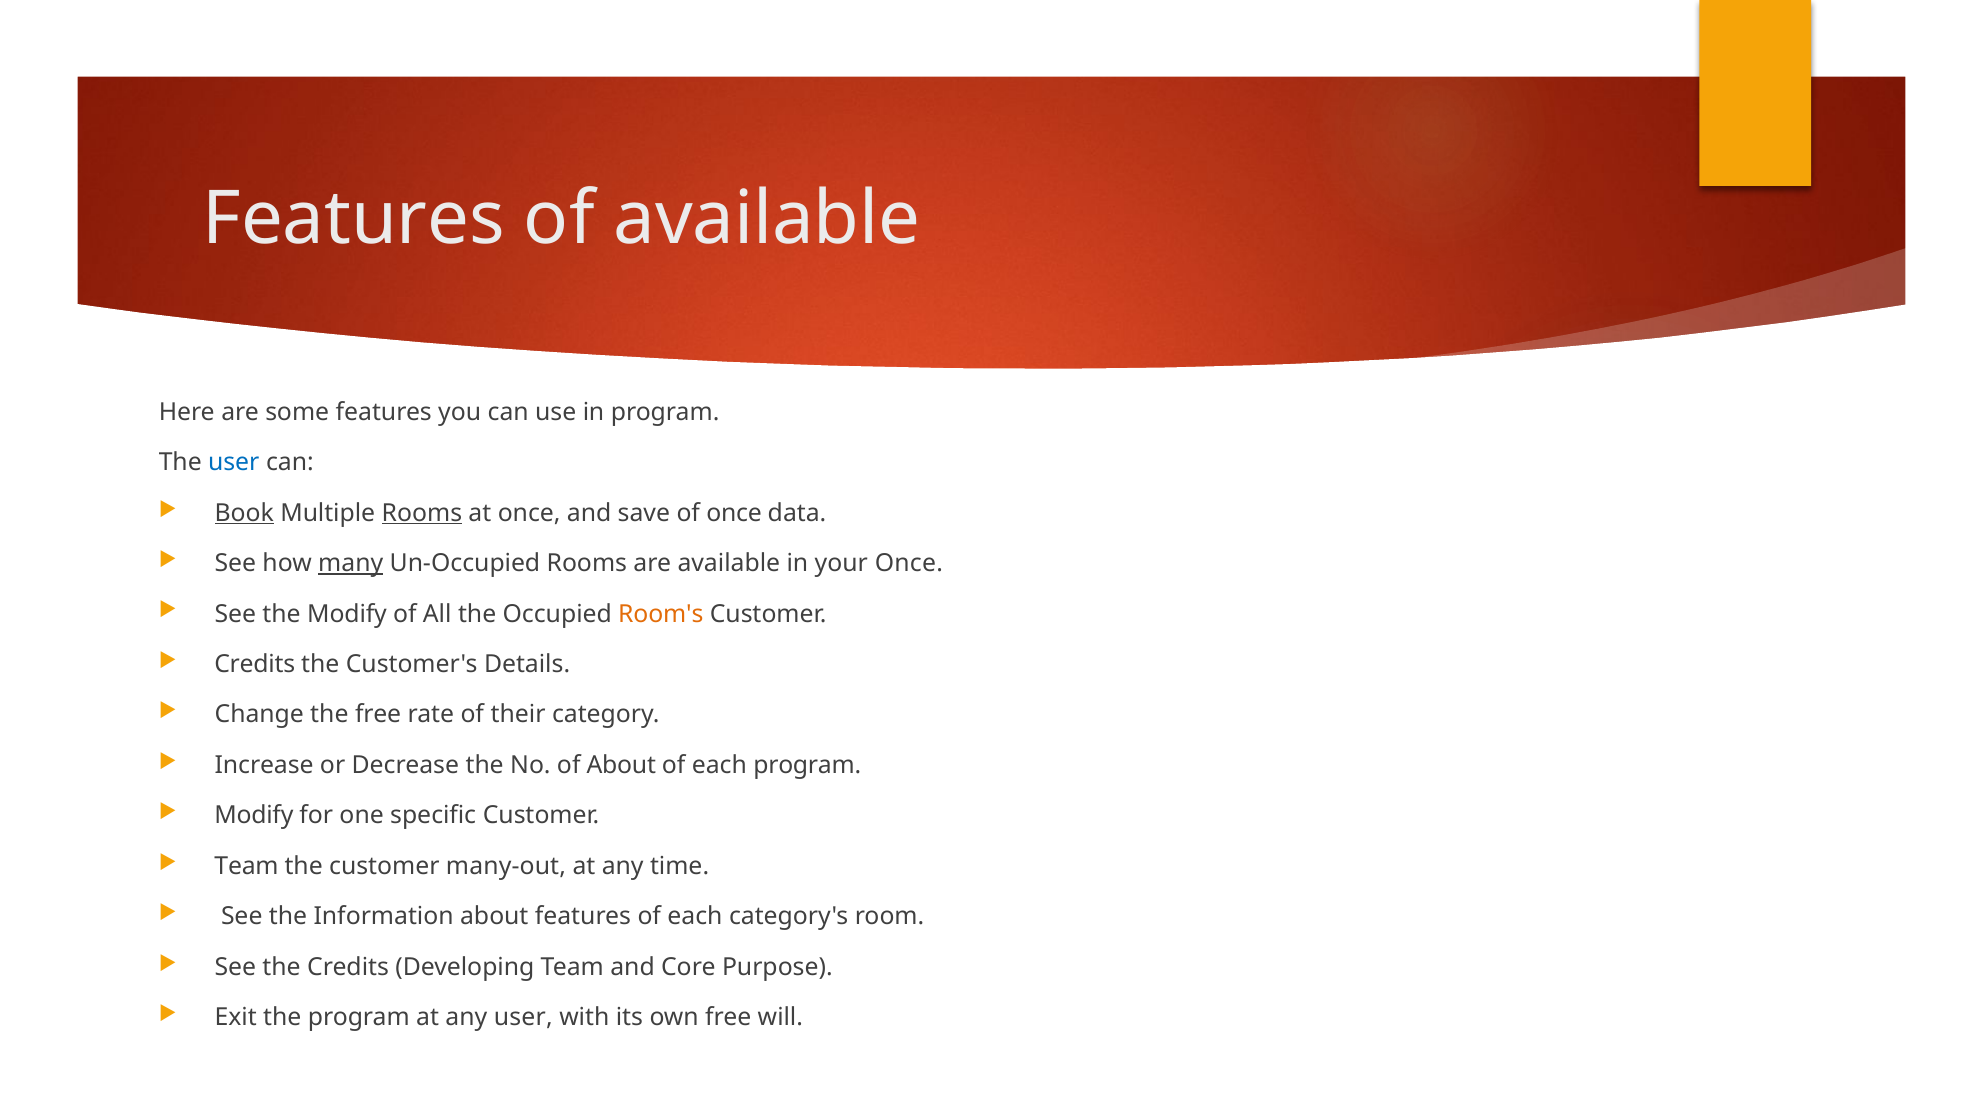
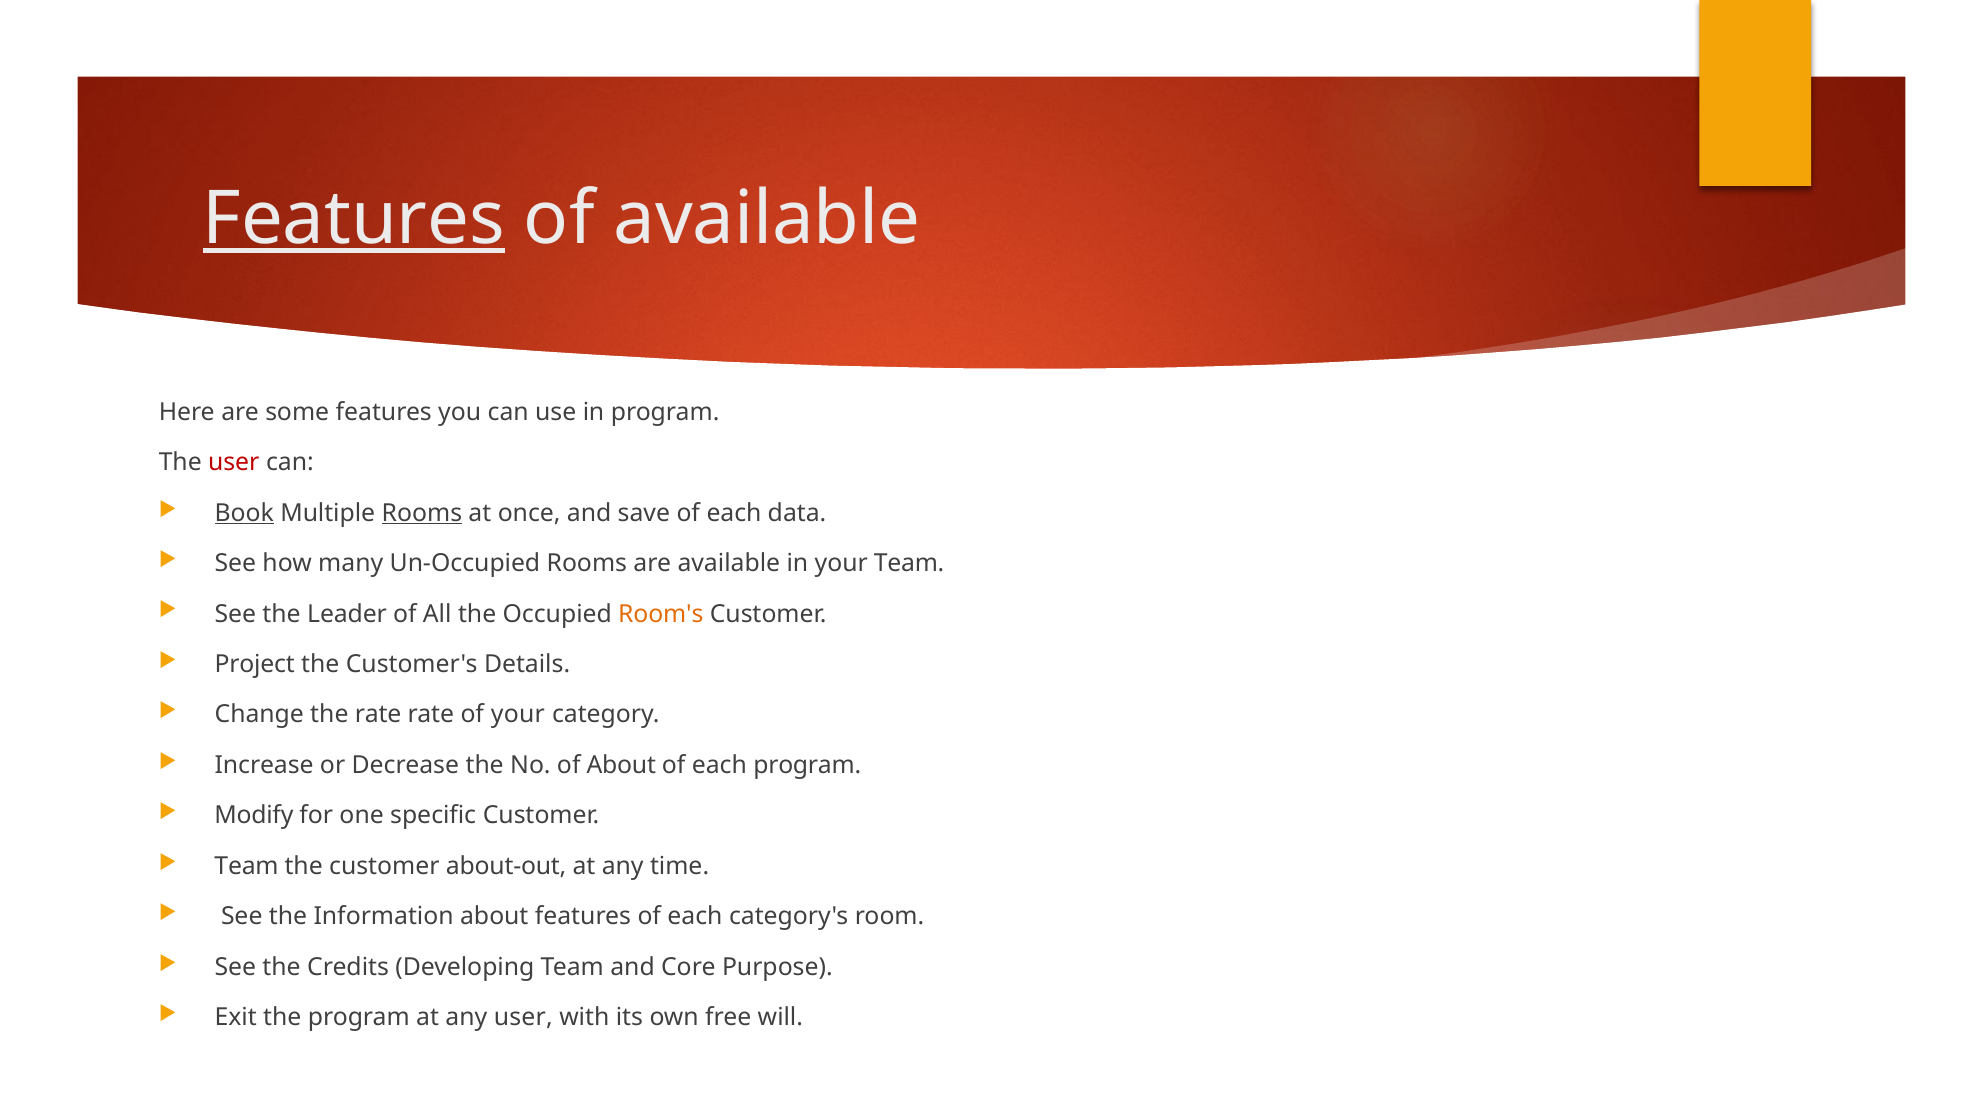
Features at (354, 219) underline: none -> present
user at (234, 463) colour: blue -> red
save of once: once -> each
many underline: present -> none
your Once: Once -> Team
the Modify: Modify -> Leader
Credits at (255, 664): Credits -> Project
the free: free -> rate
of their: their -> your
many-out: many-out -> about-out
